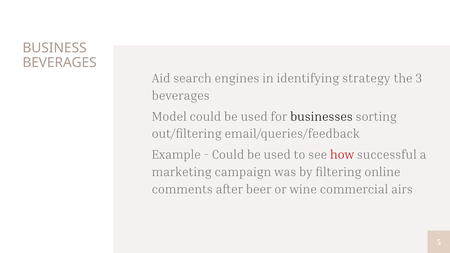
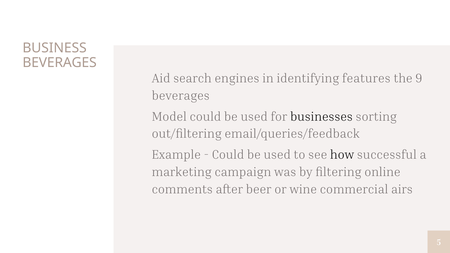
strategy: strategy -> features
3: 3 -> 9
how colour: red -> black
